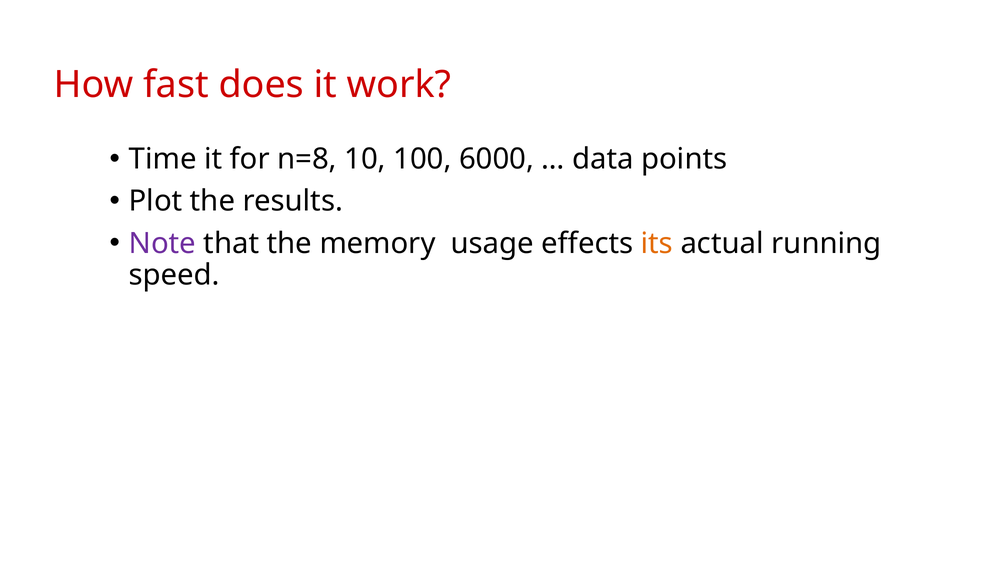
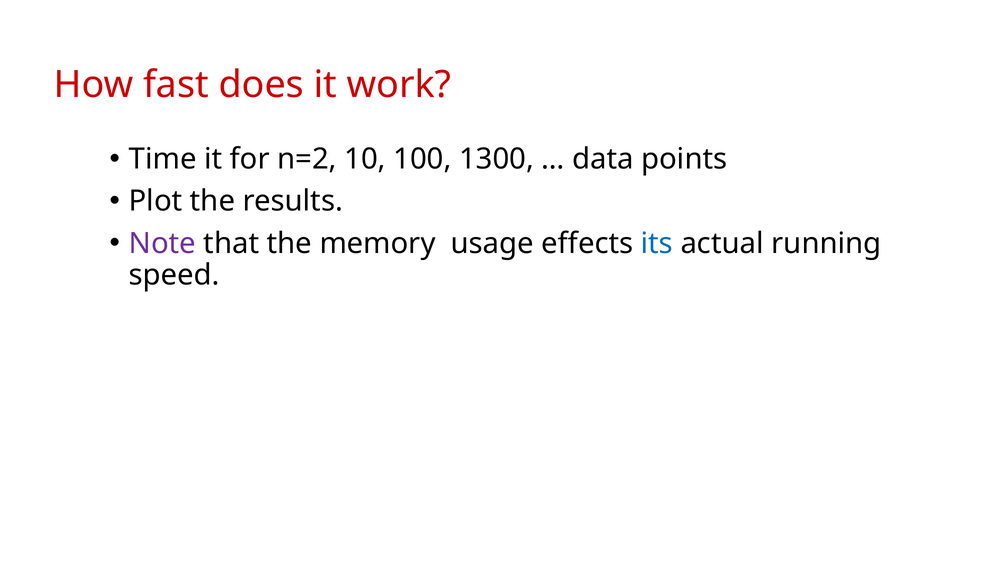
n=8: n=8 -> n=2
6000: 6000 -> 1300
its colour: orange -> blue
